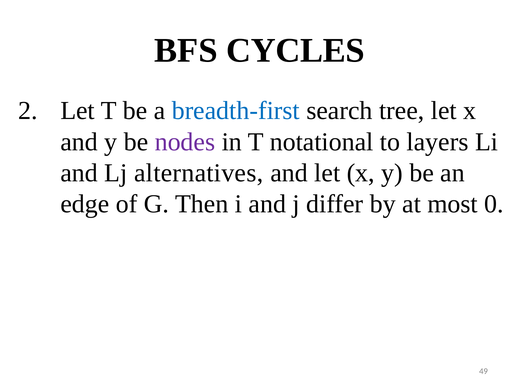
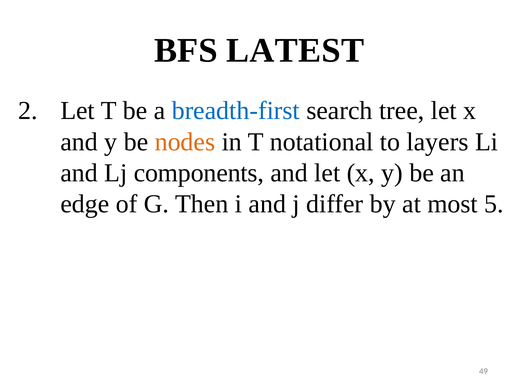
CYCLES: CYCLES -> LATEST
nodes colour: purple -> orange
alternatives: alternatives -> components
0: 0 -> 5
